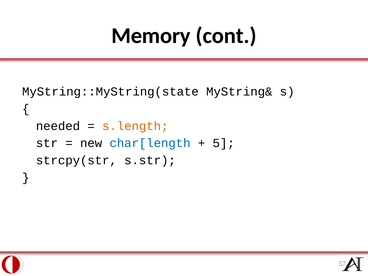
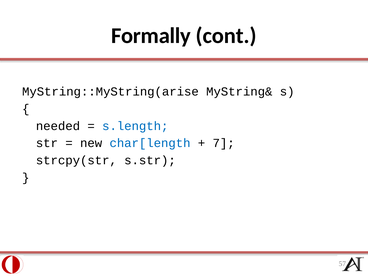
Memory: Memory -> Formally
MyString::MyString(state: MyString::MyString(state -> MyString::MyString(arise
s.length colour: orange -> blue
5: 5 -> 7
